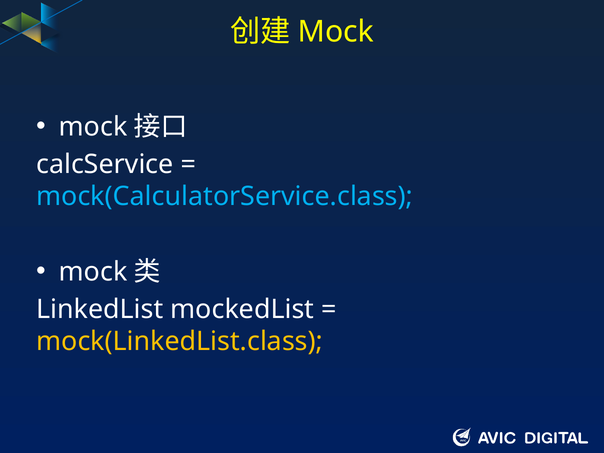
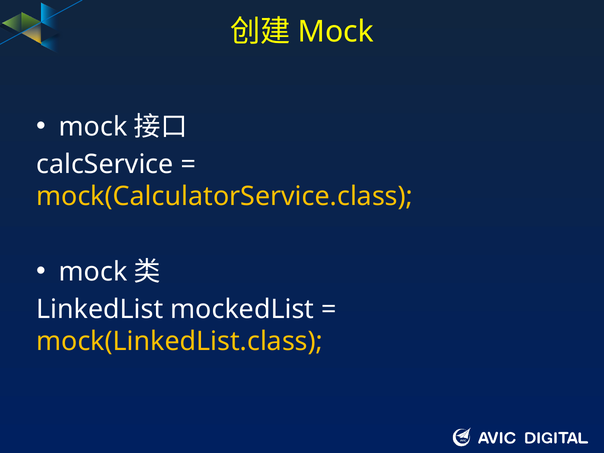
mock(CalculatorService.class colour: light blue -> yellow
